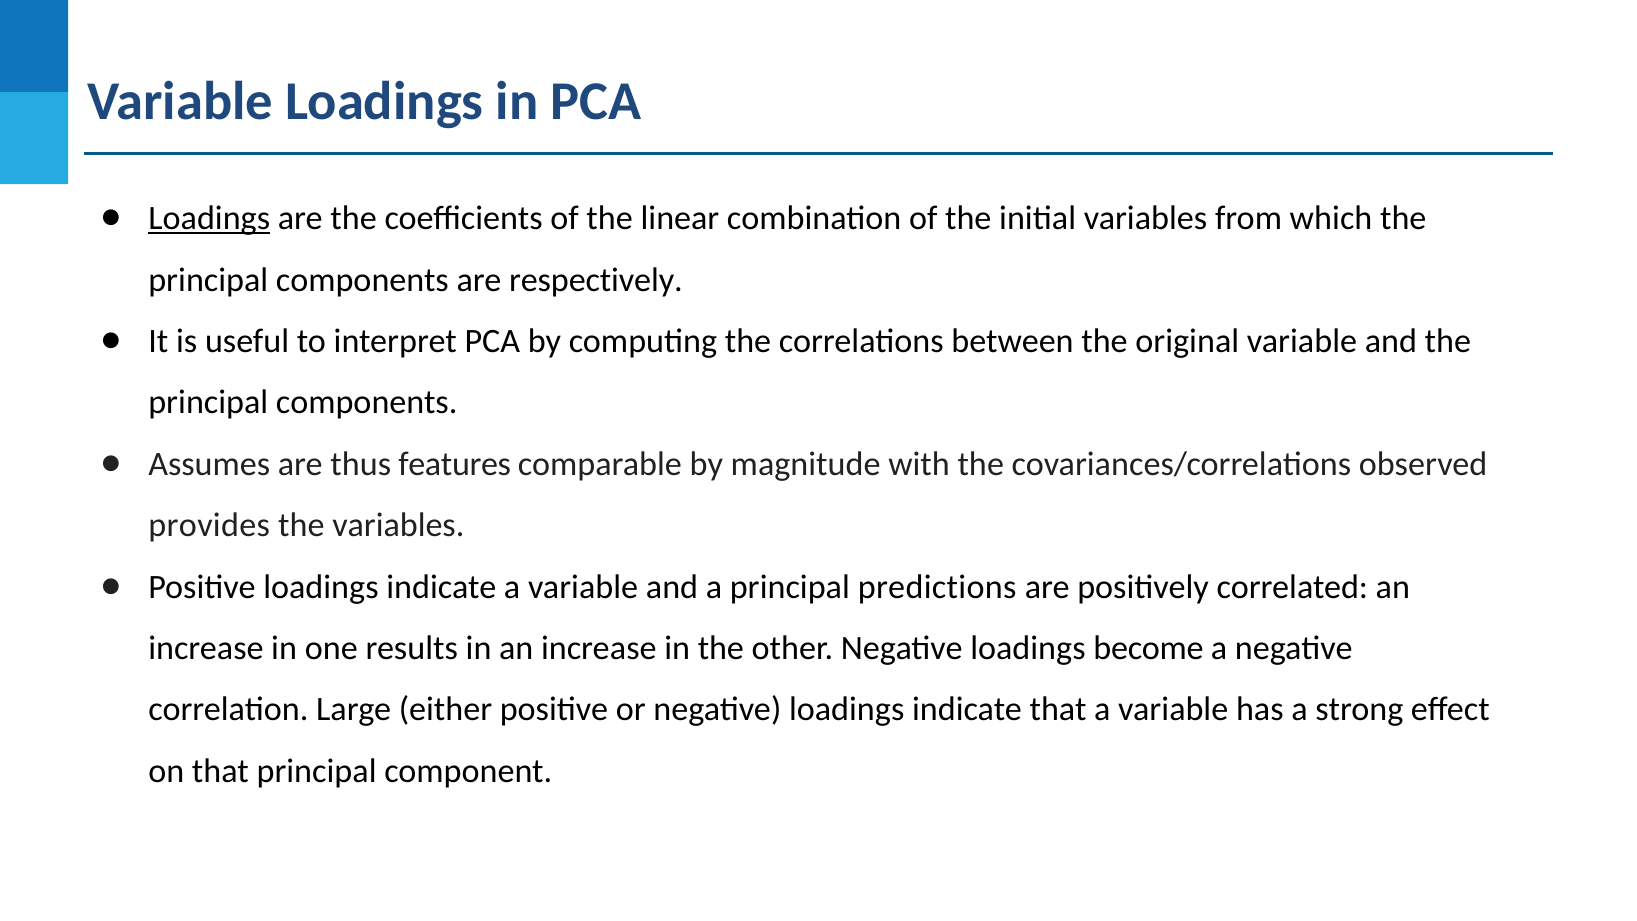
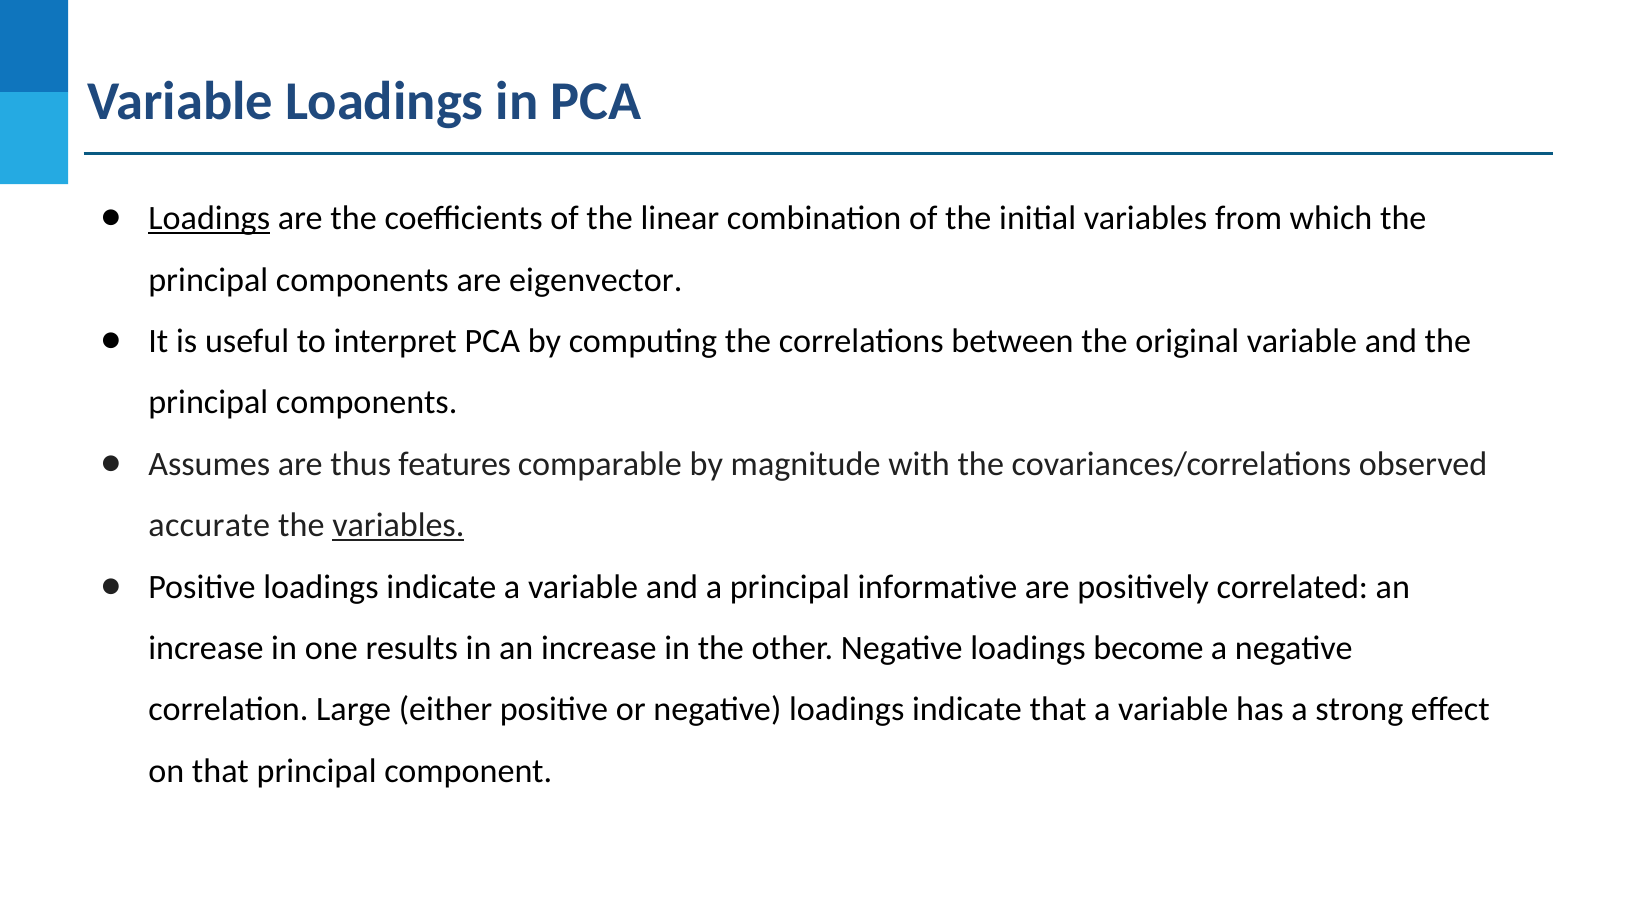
respectively: respectively -> eigenvector
provides: provides -> accurate
variables at (398, 525) underline: none -> present
predictions: predictions -> informative
